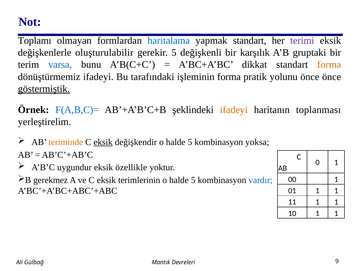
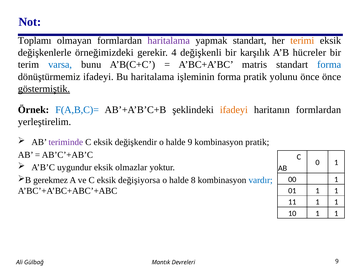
haritalama at (169, 41) colour: blue -> purple
terimi colour: purple -> orange
oluşturulabilir: oluşturulabilir -> örneğimizdeki
gerekir 5: 5 -> 4
gruptaki: gruptaki -> hücreler
dikkat: dikkat -> matris
forma at (329, 65) colour: orange -> blue
Bu tarafındaki: tarafındaki -> haritalama
haritanın toplanması: toplanması -> formlardan
teriminde colour: orange -> purple
eksik at (103, 142) underline: present -> none
değişkendir o halde 5: 5 -> 9
kombinasyon yoksa: yoksa -> pratik
özellikle: özellikle -> olmazlar
terimlerinin: terimlerinin -> değişiyorsa
5 at (193, 180): 5 -> 8
